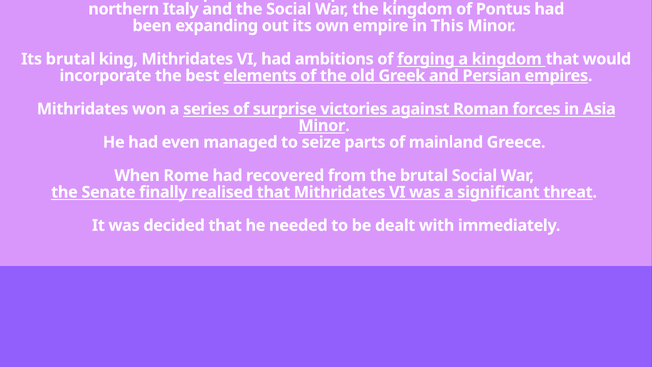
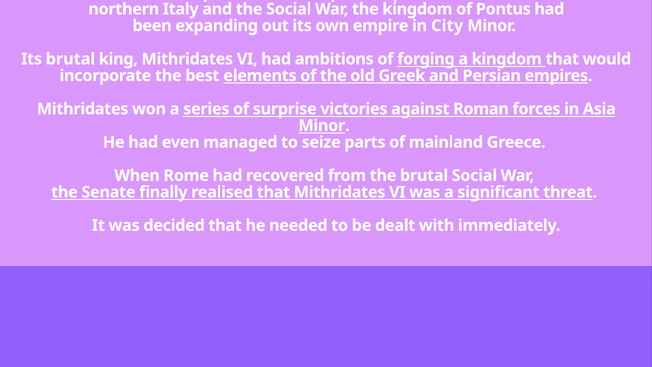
This: This -> City
